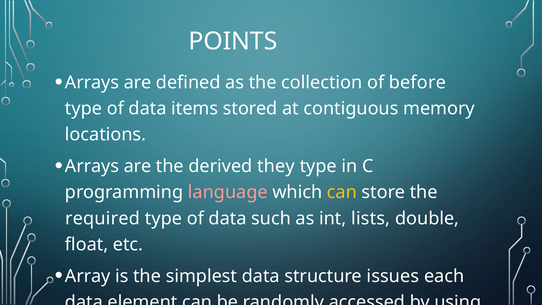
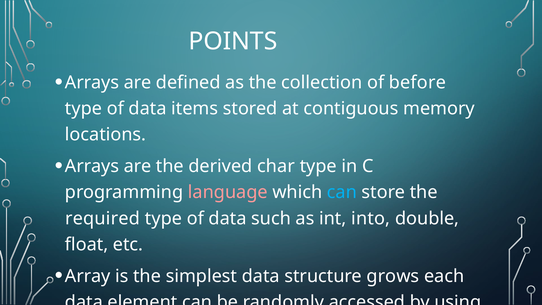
they: they -> char
can at (342, 192) colour: yellow -> light blue
lists: lists -> into
issues: issues -> grows
